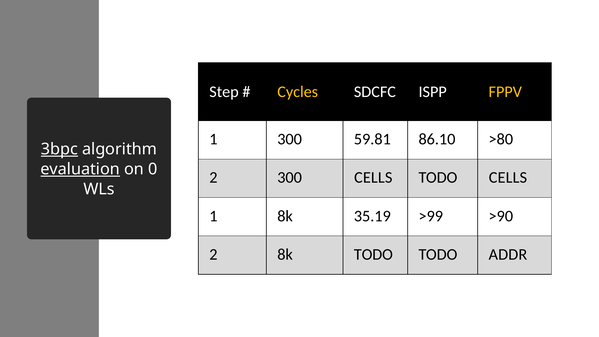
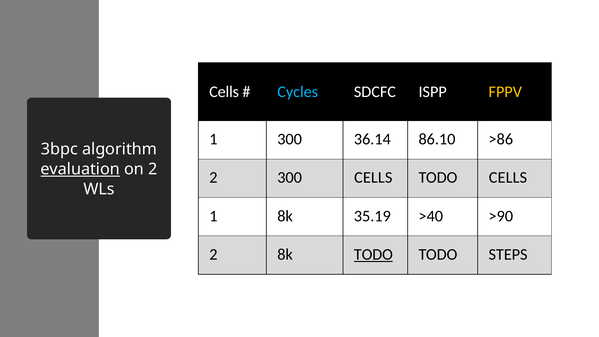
Step at (224, 92): Step -> Cells
Cycles colour: yellow -> light blue
59.81: 59.81 -> 36.14
>80: >80 -> >86
3bpc underline: present -> none
on 0: 0 -> 2
>99: >99 -> >40
TODO at (373, 254) underline: none -> present
ADDR: ADDR -> STEPS
